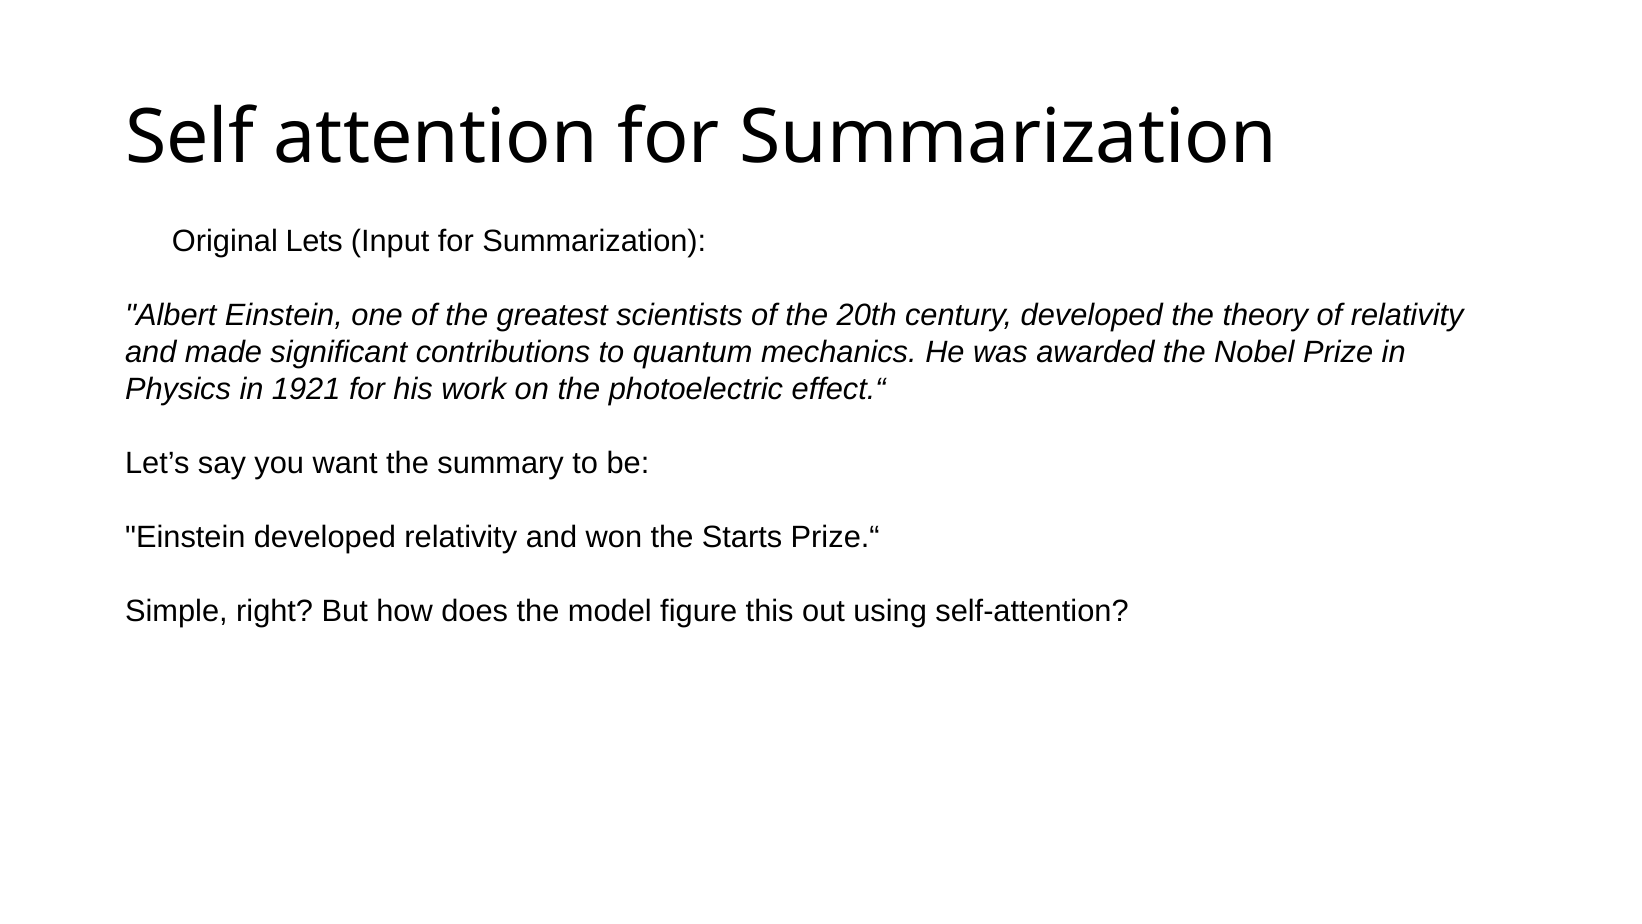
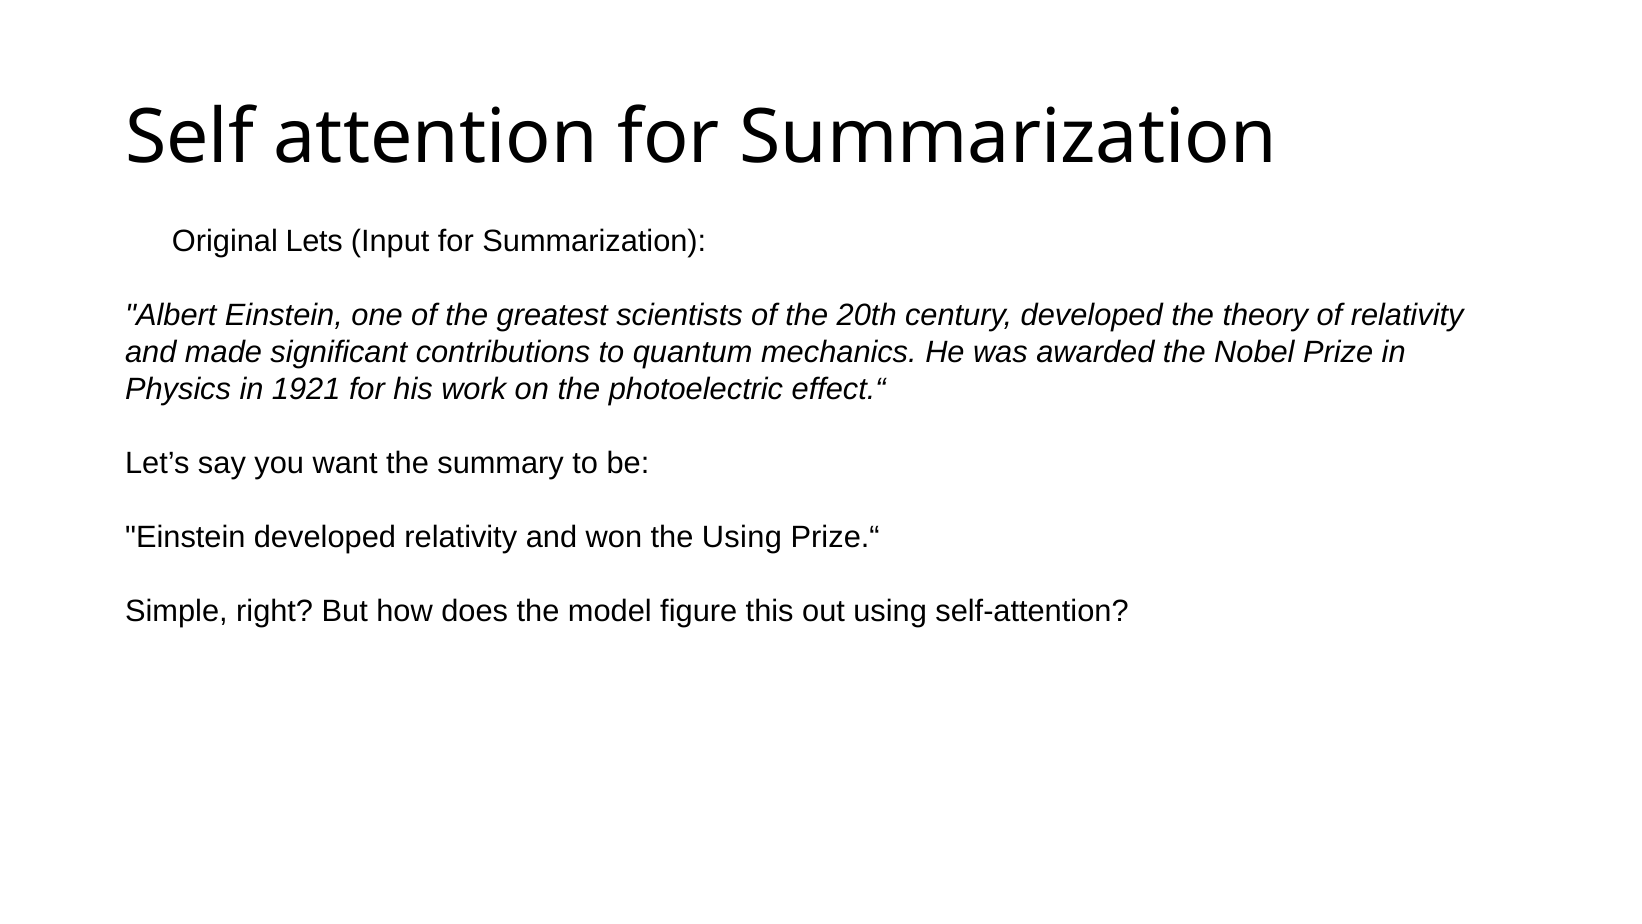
the Starts: Starts -> Using
